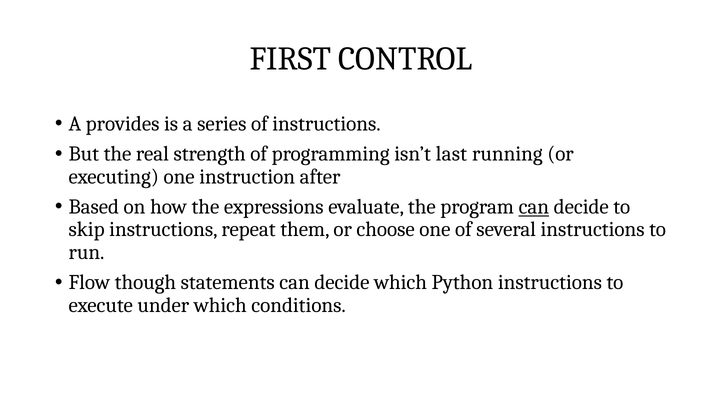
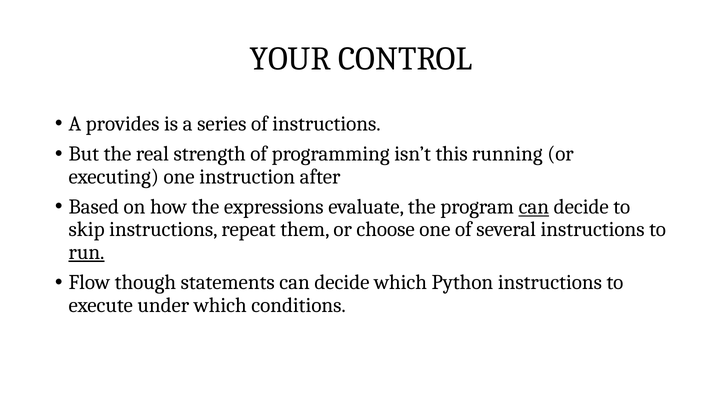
FIRST: FIRST -> YOUR
last: last -> this
run underline: none -> present
